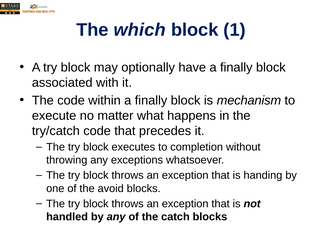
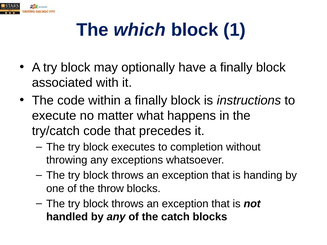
mechanism: mechanism -> instructions
avoid: avoid -> throw
